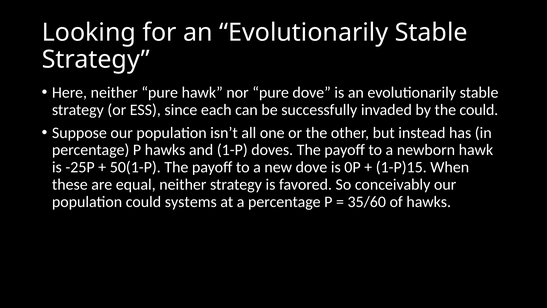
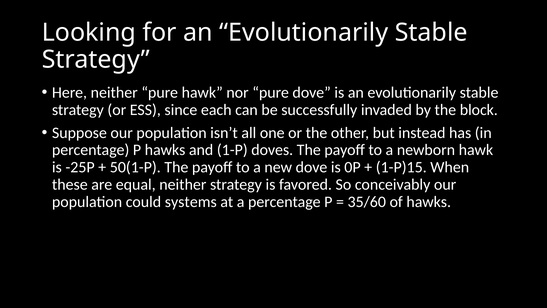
the could: could -> block
